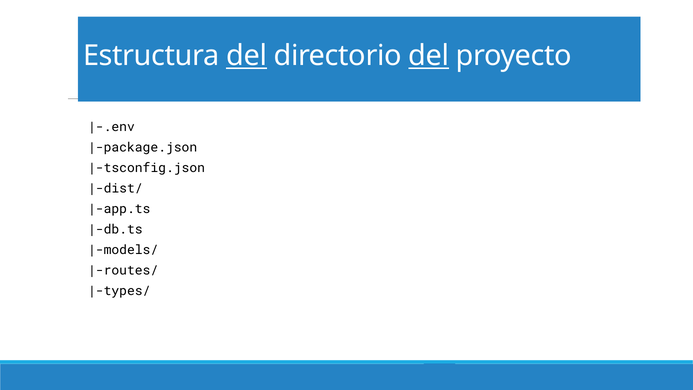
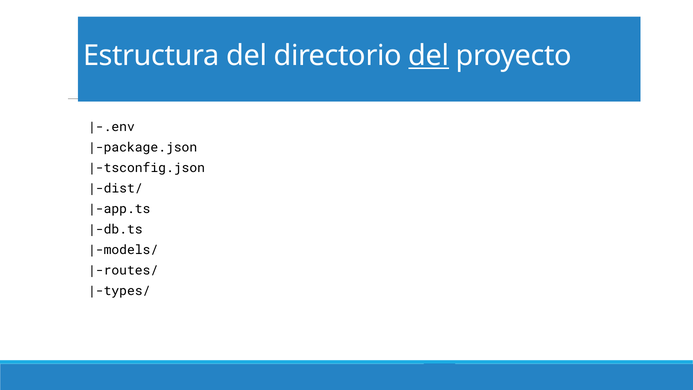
del at (247, 56) underline: present -> none
